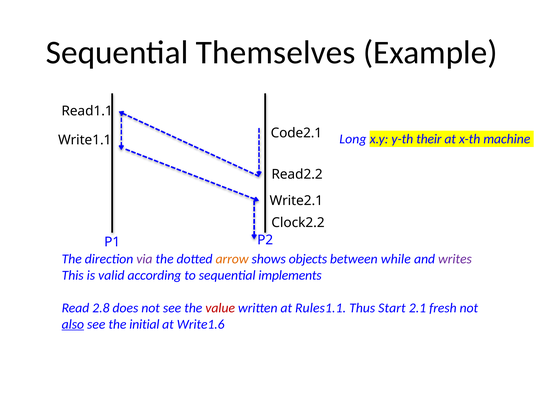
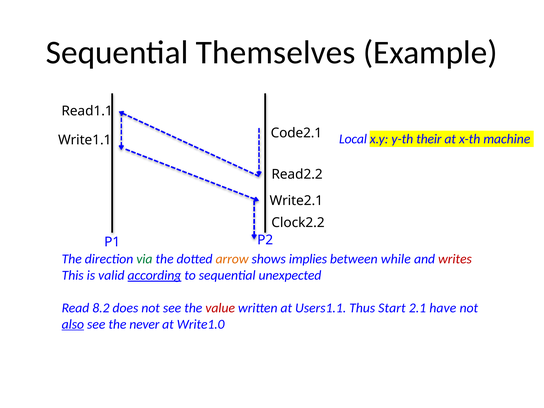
Long: Long -> Local
via colour: purple -> green
objects: objects -> implies
writes colour: purple -> red
according underline: none -> present
implements: implements -> unexpected
2.8: 2.8 -> 8.2
Rules1.1: Rules1.1 -> Users1.1
fresh: fresh -> have
initial: initial -> never
Write1.6: Write1.6 -> Write1.0
